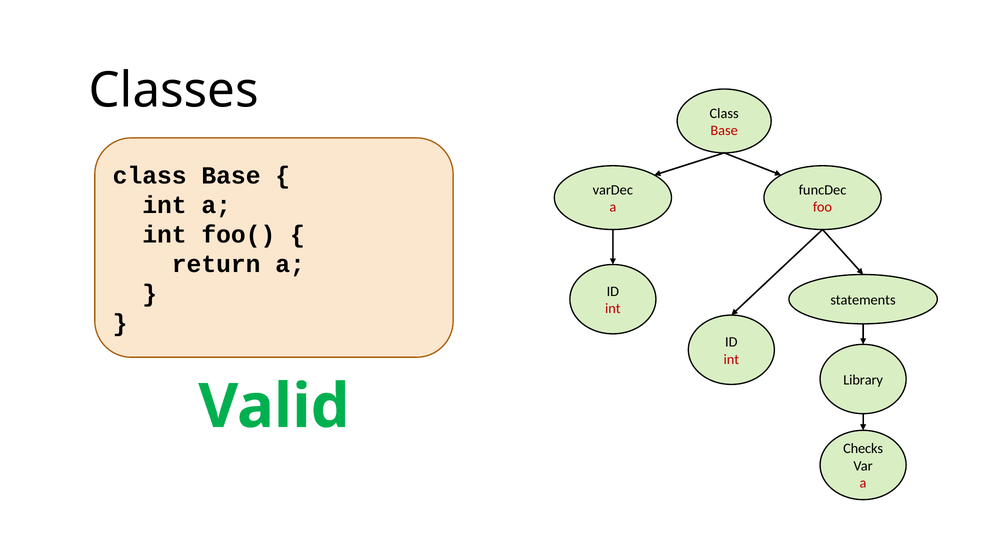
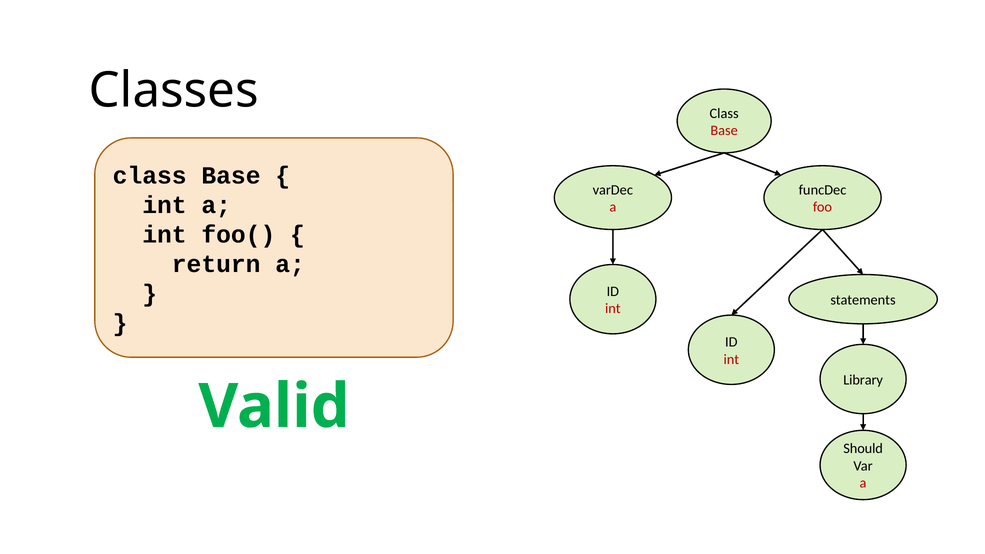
Checks: Checks -> Should
